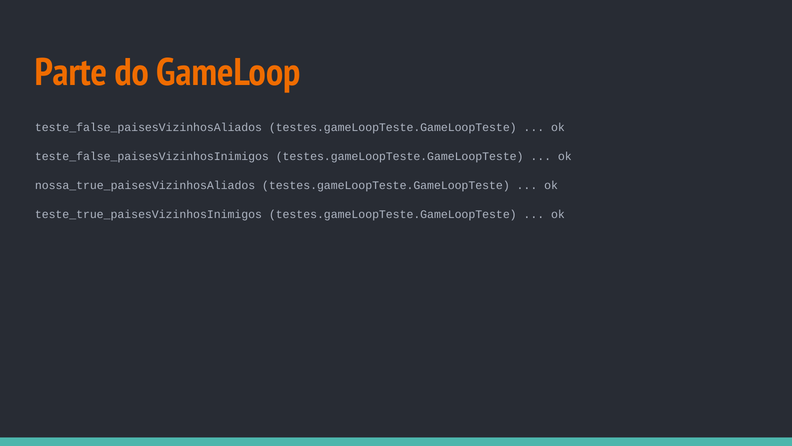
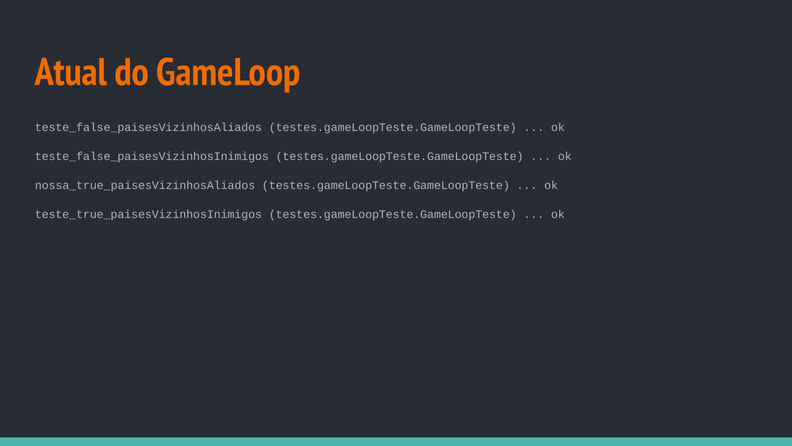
Parte: Parte -> Atual
